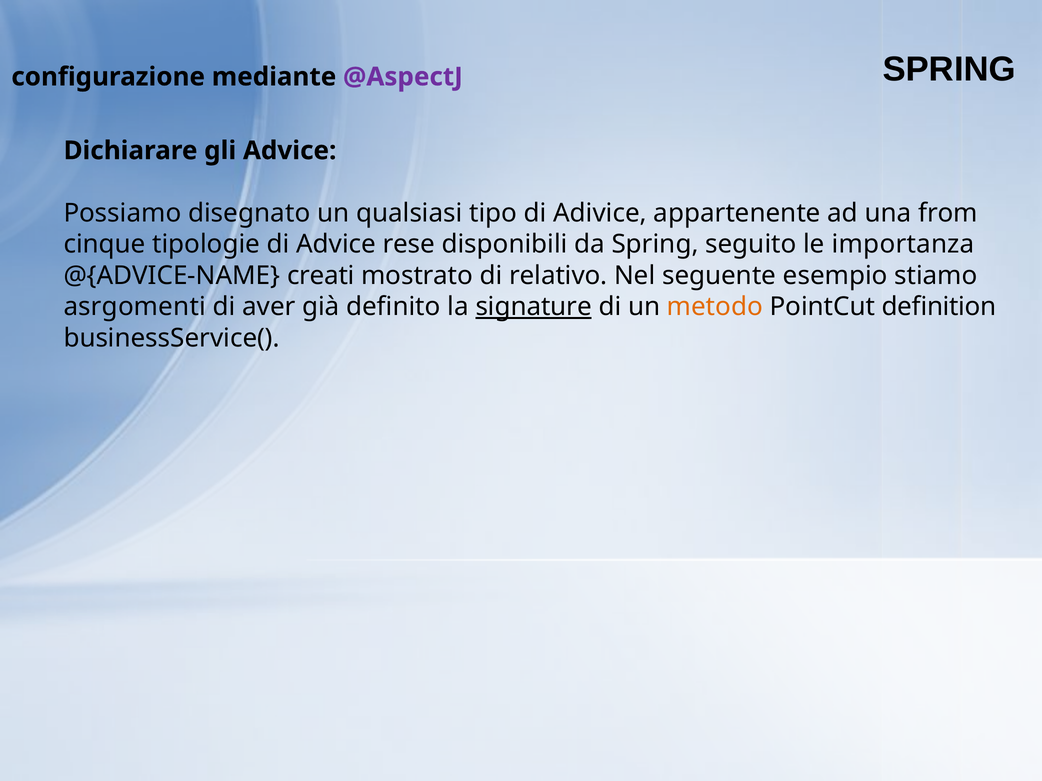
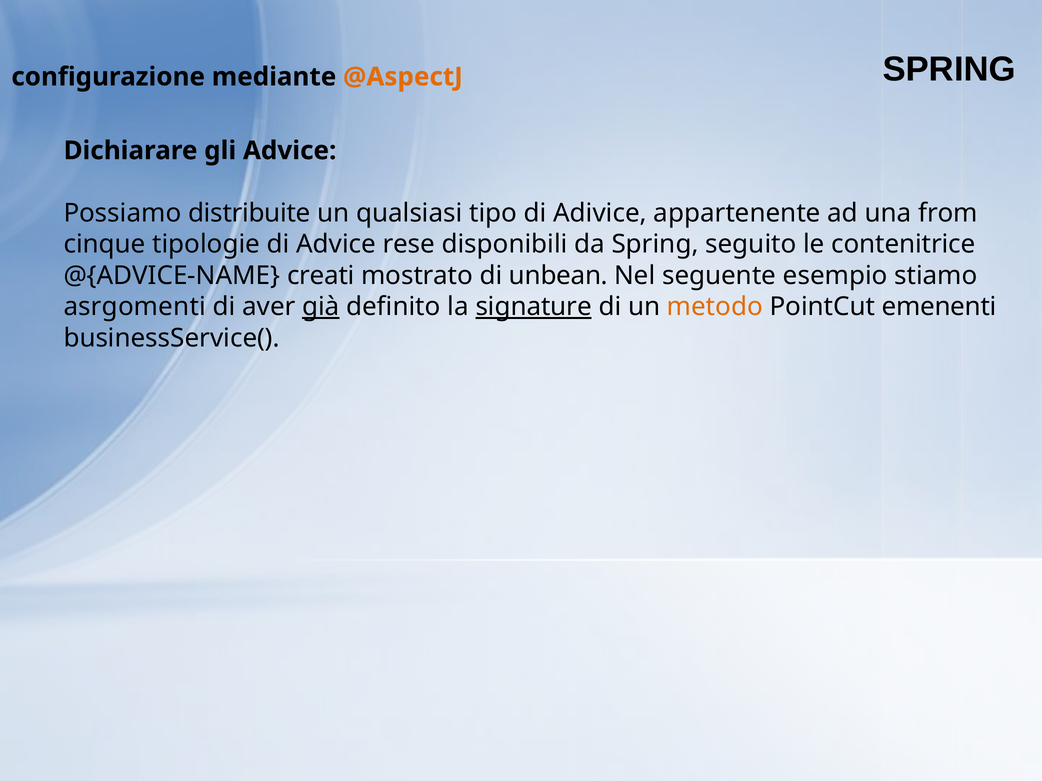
@AspectJ colour: purple -> orange
disegnato: disegnato -> distribuite
importanza: importanza -> contenitrice
relativo: relativo -> unbean
già underline: none -> present
definition: definition -> emenenti
